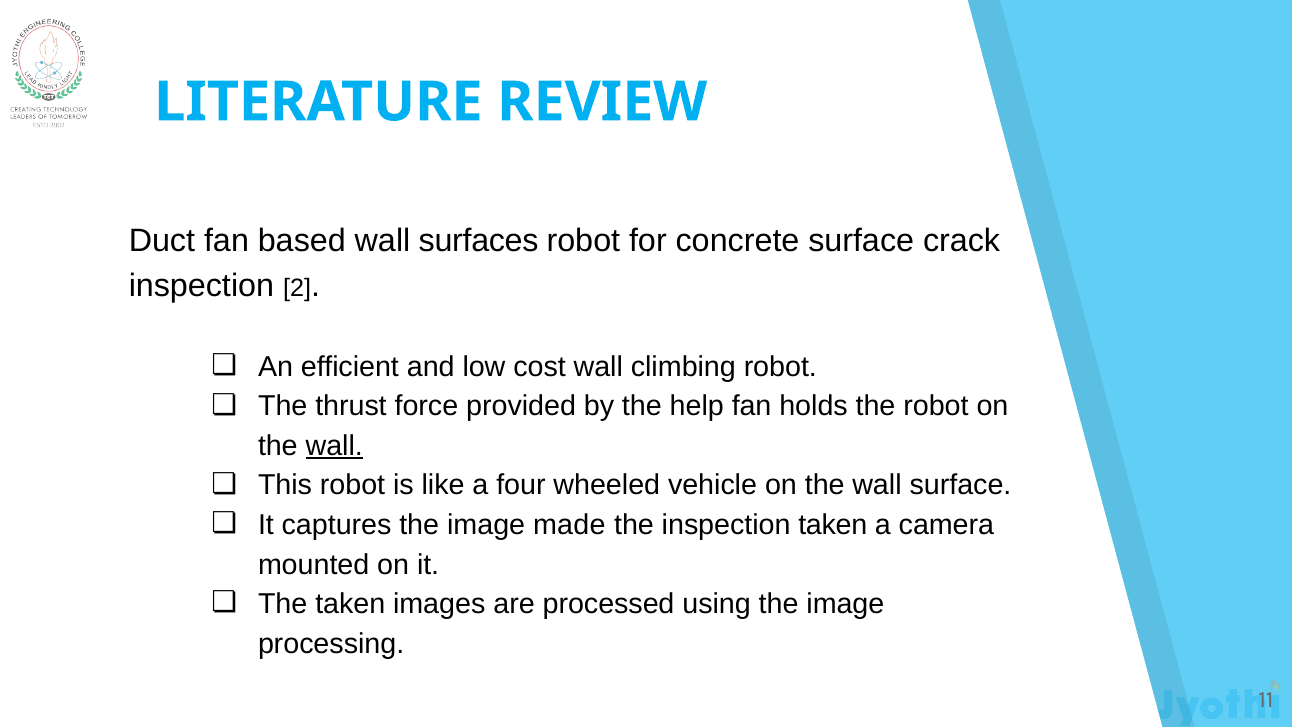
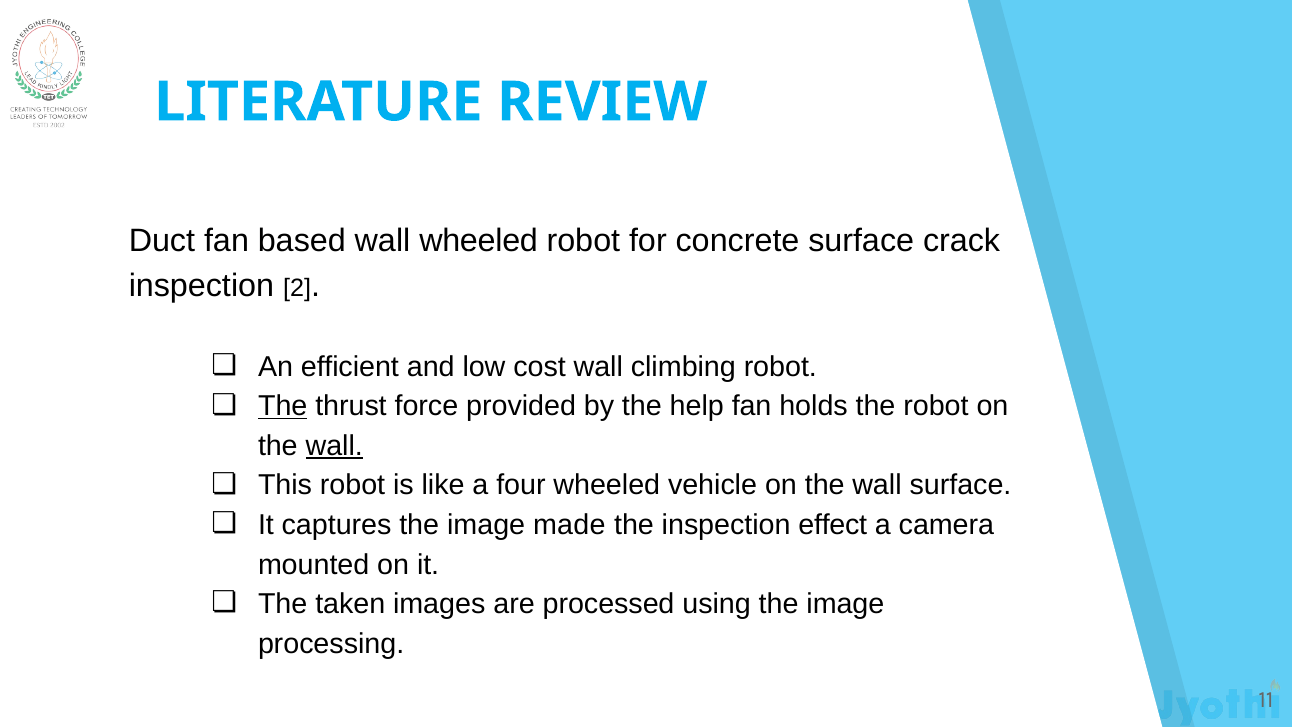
wall surfaces: surfaces -> wheeled
The at (283, 406) underline: none -> present
inspection taken: taken -> effect
